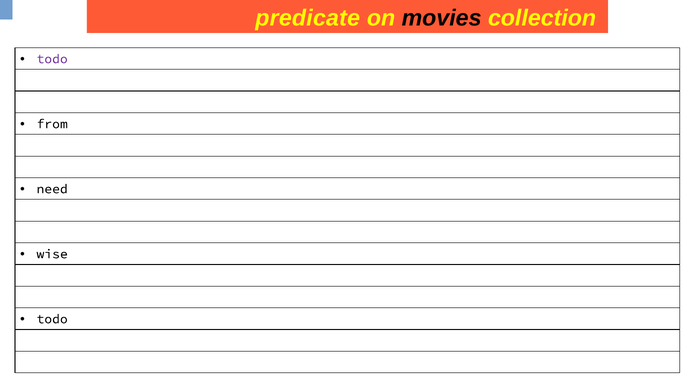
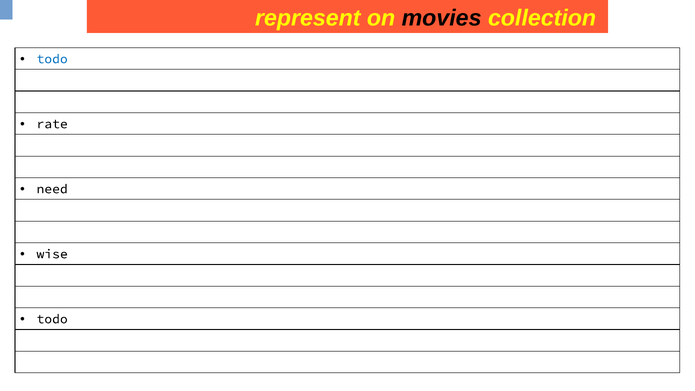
predicate: predicate -> represent
todo at (52, 59) colour: purple -> blue
from: from -> rate
